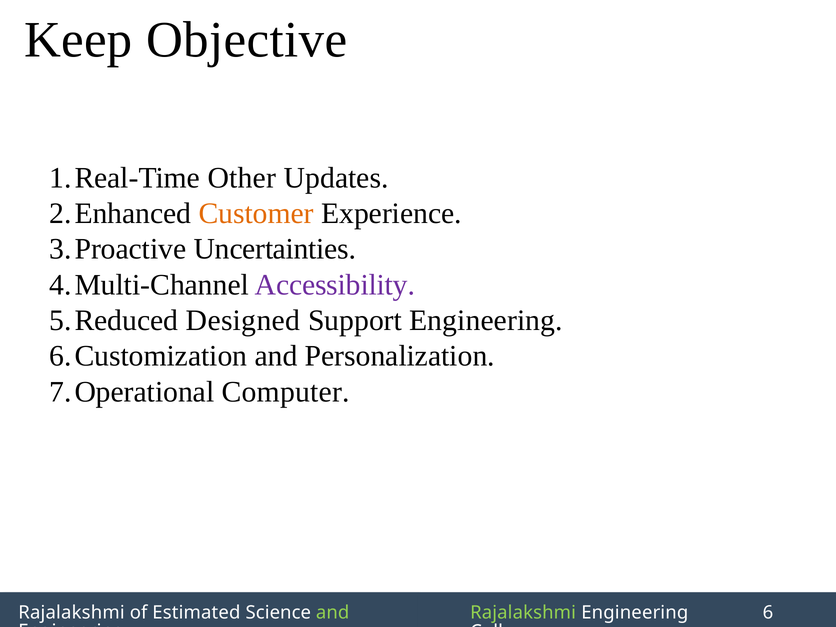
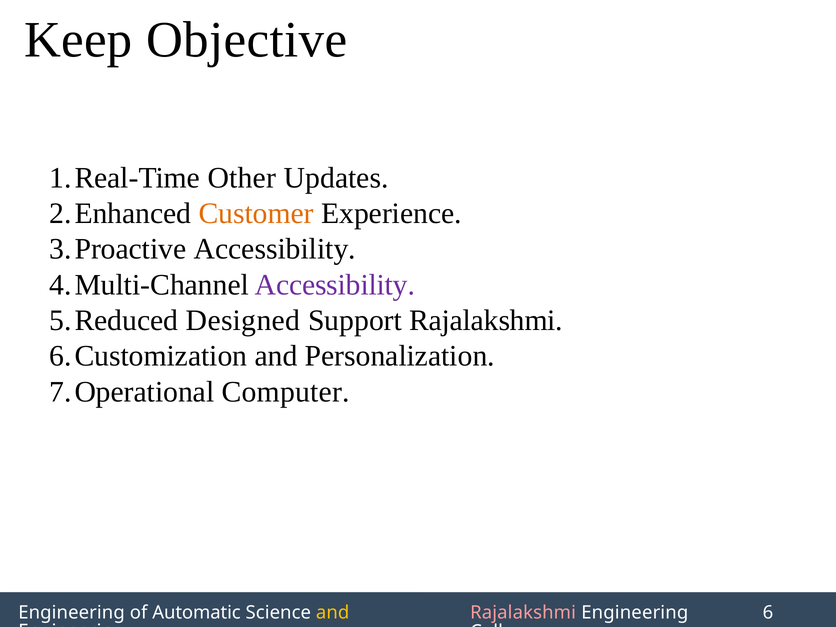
Uncertainties at (275, 249): Uncertainties -> Accessibility
Support Engineering: Engineering -> Rajalakshmi
Rajalakshmi at (71, 613): Rajalakshmi -> Engineering
Estimated: Estimated -> Automatic
and at (333, 613) colour: light green -> yellow
Rajalakshmi at (523, 613) colour: light green -> pink
